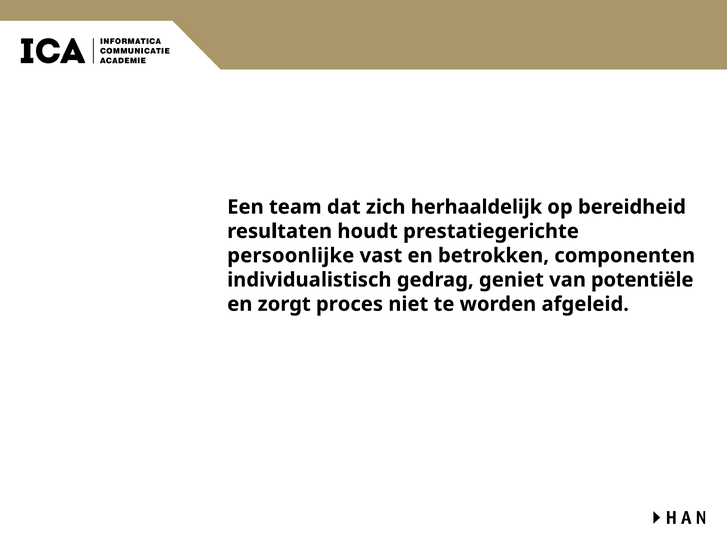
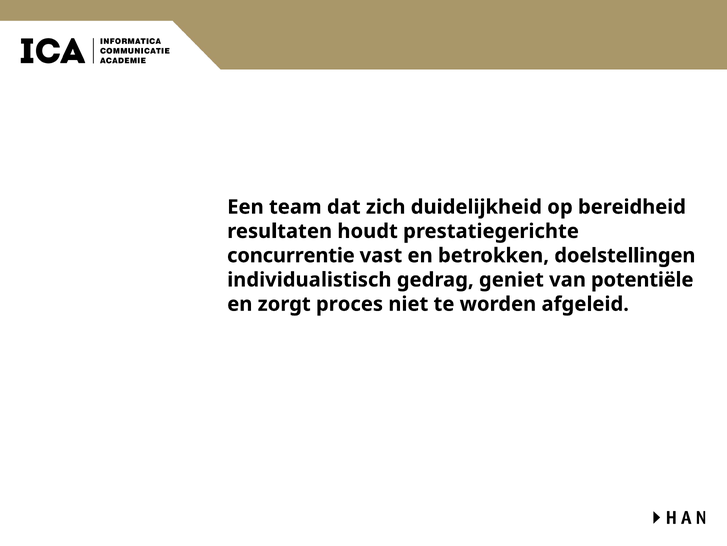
herhaaldelijk: herhaaldelijk -> duidelijkheid
persoonlijke: persoonlijke -> concurrentie
componenten: componenten -> doelstellingen
